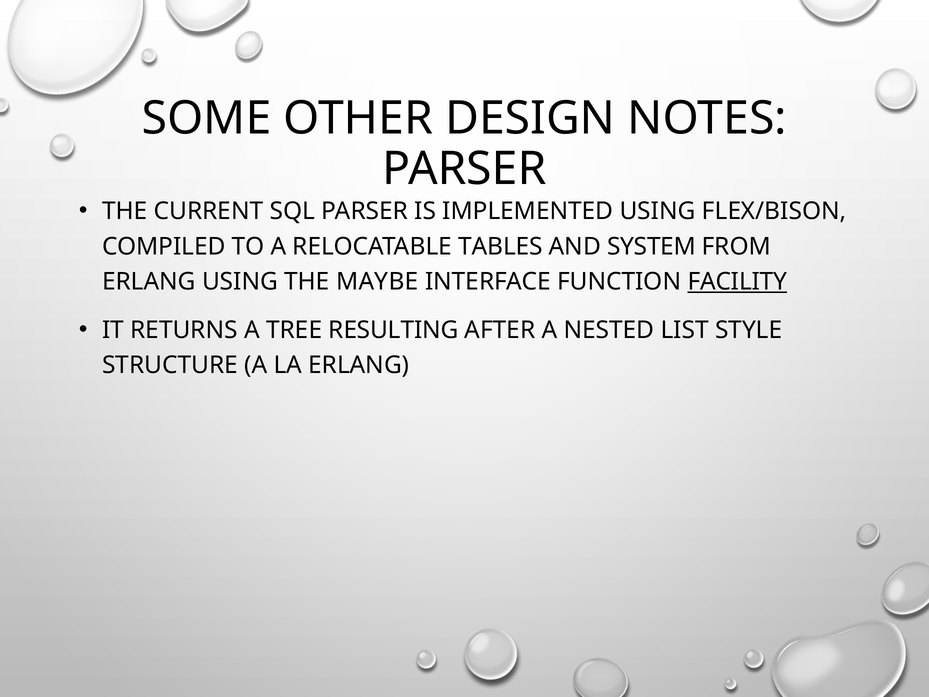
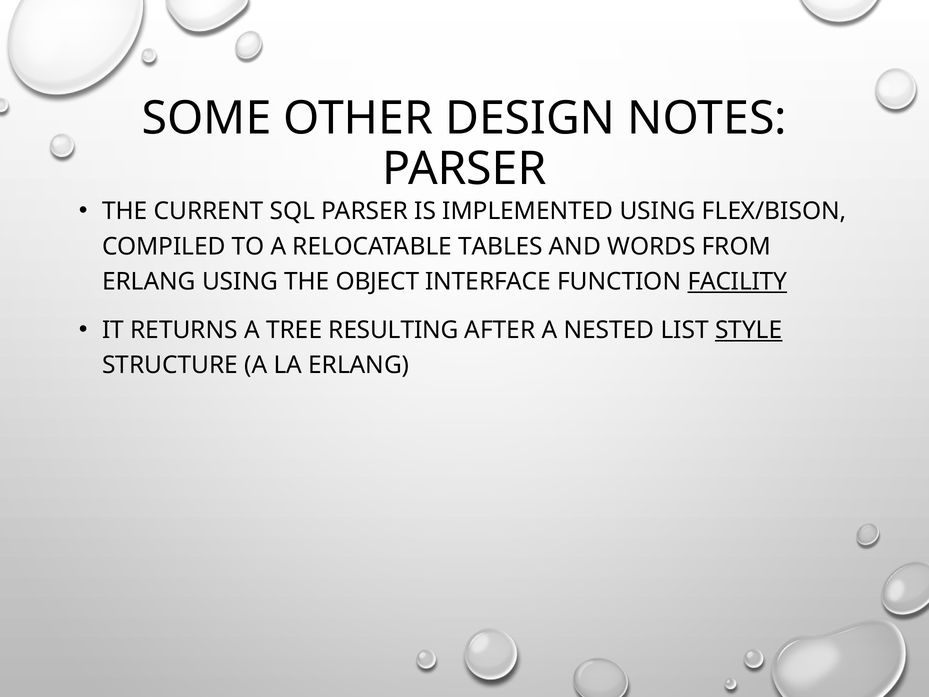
SYSTEM: SYSTEM -> WORDS
MAYBE: MAYBE -> OBJECT
STYLE underline: none -> present
